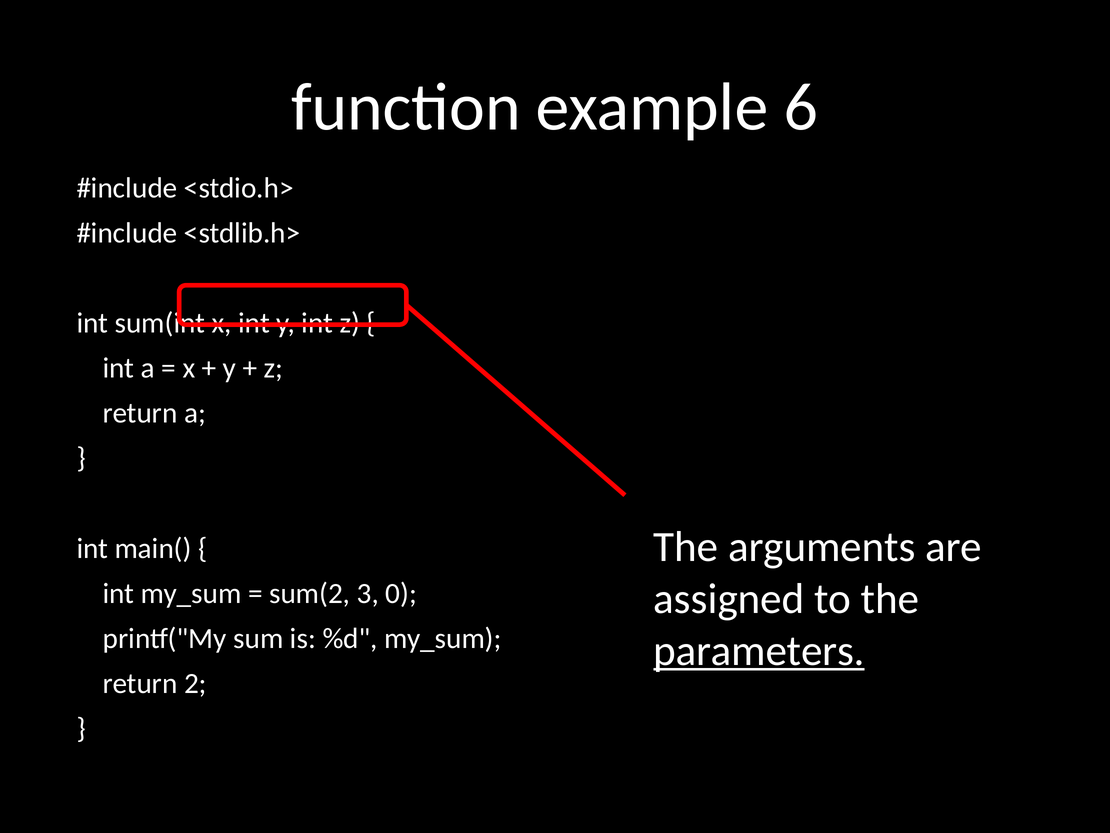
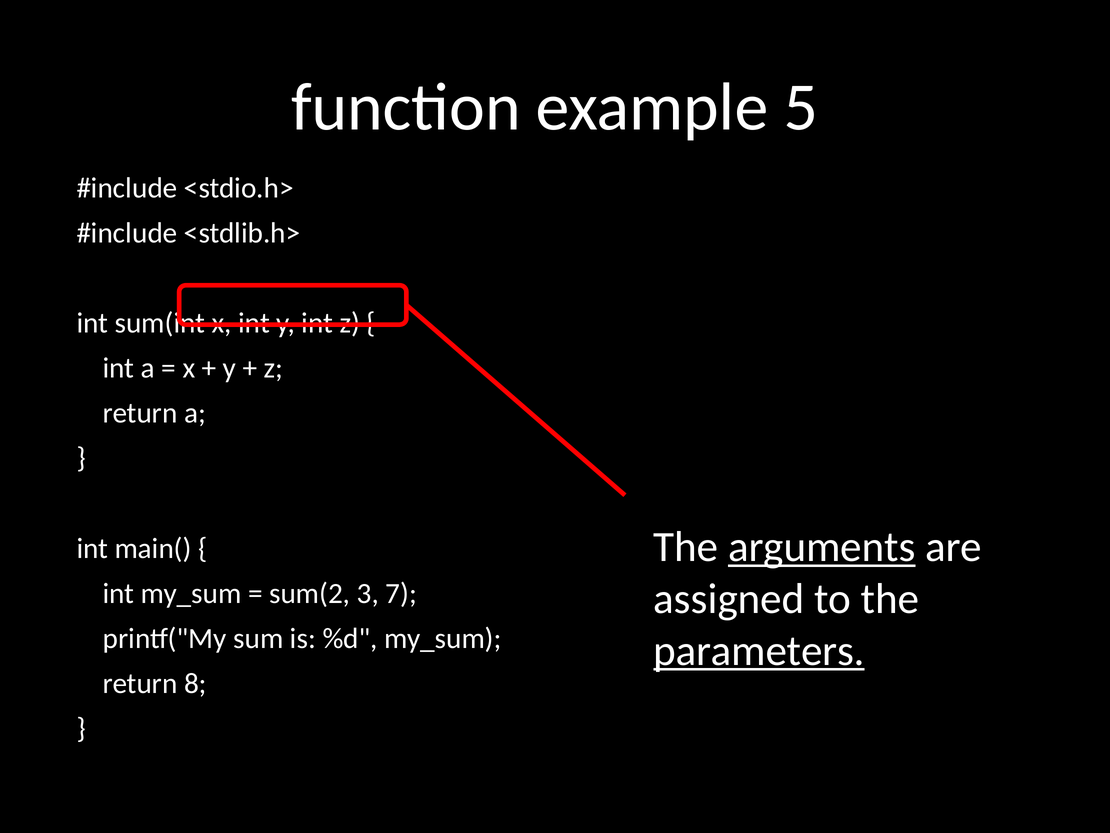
6: 6 -> 5
arguments underline: none -> present
0: 0 -> 7
2: 2 -> 8
